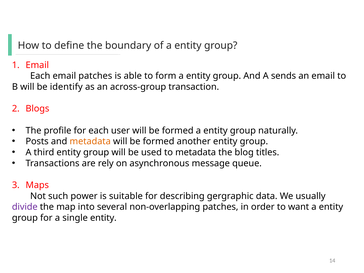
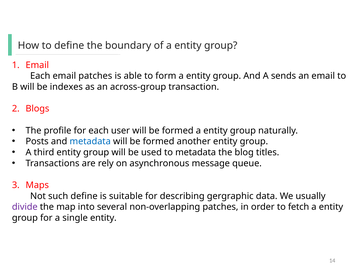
identify: identify -> indexes
metadata at (90, 141) colour: orange -> blue
such power: power -> define
want: want -> fetch
